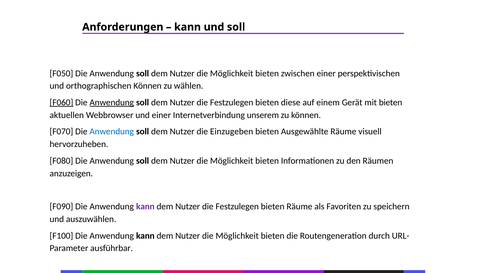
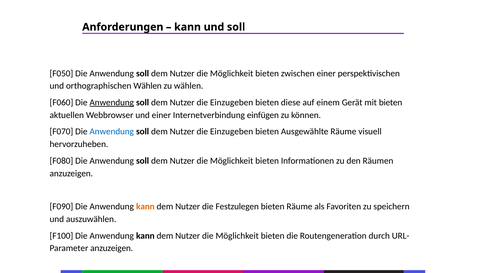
orthographischen Können: Können -> Wählen
F060 underline: present -> none
Festzulegen at (232, 103): Festzulegen -> Einzugeben
unserem: unserem -> einfügen
kann at (145, 207) colour: purple -> orange
ausführbar at (112, 249): ausführbar -> anzuzeigen
